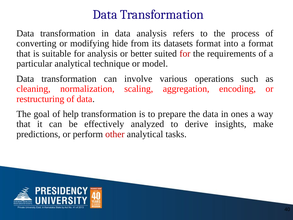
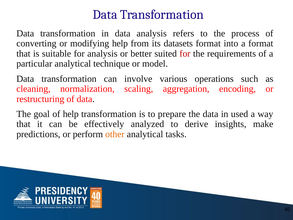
modifying hide: hide -> help
ones: ones -> used
other colour: red -> orange
